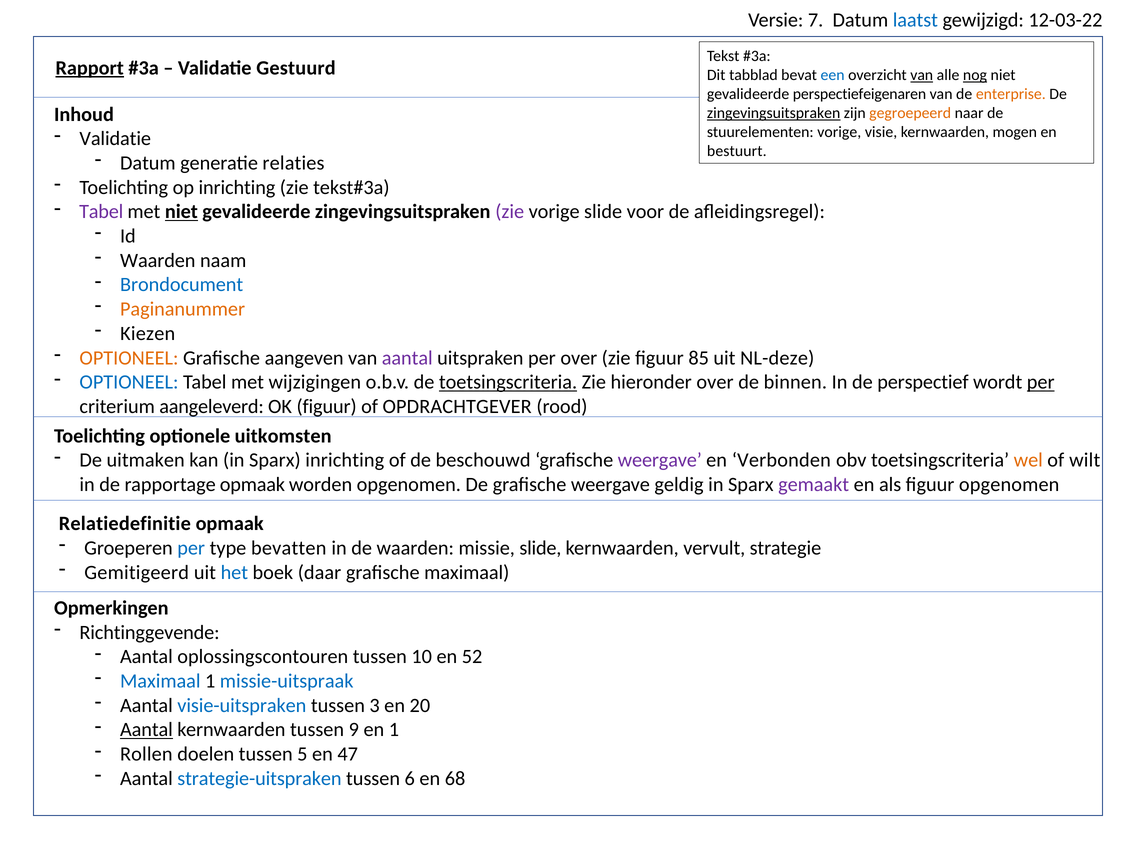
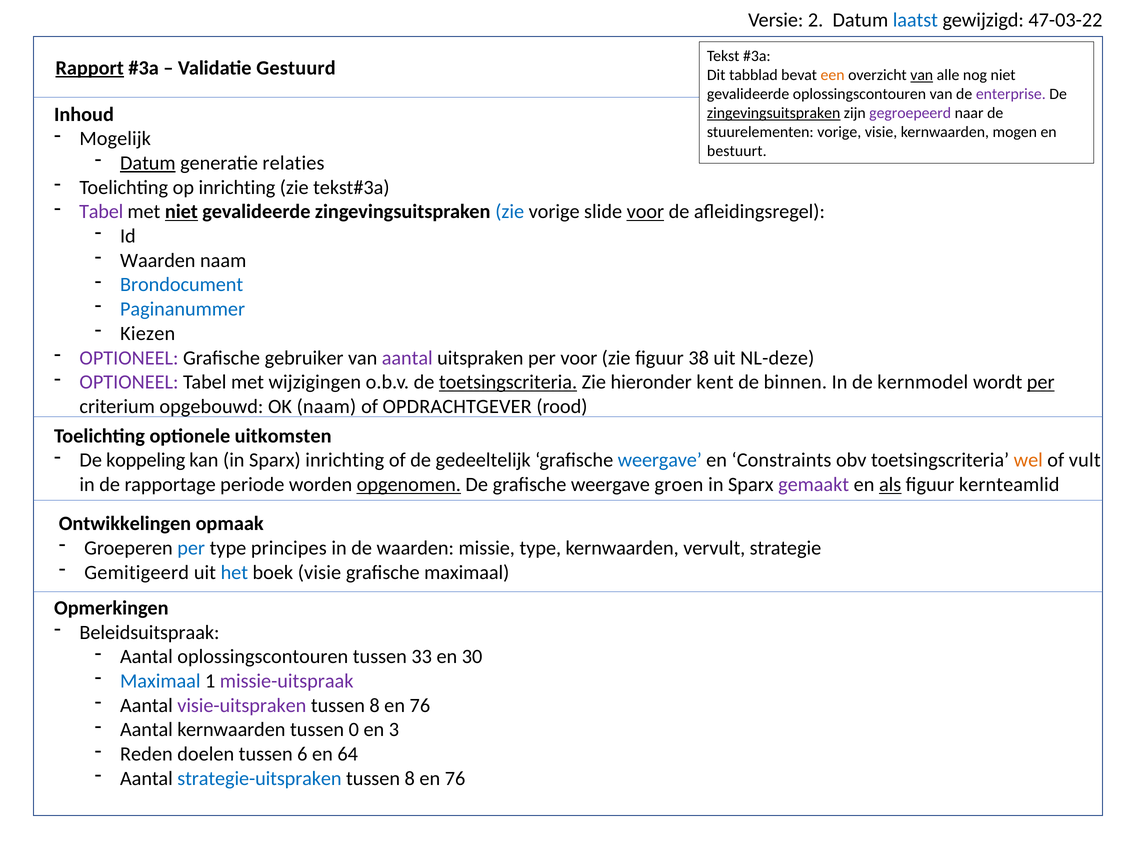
7: 7 -> 2
12-03-22: 12-03-22 -> 47-03-22
een colour: blue -> orange
nog underline: present -> none
gevalideerde perspectiefeigenaren: perspectiefeigenaren -> oplossingscontouren
enterprise colour: orange -> purple
gegroepeerd colour: orange -> purple
Validatie at (115, 139): Validatie -> Mogelijk
Datum at (148, 163) underline: none -> present
zie at (510, 212) colour: purple -> blue
voor at (645, 212) underline: none -> present
Paginanummer colour: orange -> blue
OPTIONEEL at (129, 358) colour: orange -> purple
aangeven: aangeven -> gebruiker
per over: over -> voor
85: 85 -> 38
OPTIONEEL at (129, 382) colour: blue -> purple
hieronder over: over -> kent
perspectief: perspectief -> kernmodel
aangeleverd: aangeleverd -> opgebouwd
OK figuur: figuur -> naam
uitmaken: uitmaken -> koppeling
beschouwd: beschouwd -> gedeeltelijk
weergave at (660, 460) colour: purple -> blue
Verbonden: Verbonden -> Constraints
wilt: wilt -> vult
rapportage opmaak: opmaak -> periode
opgenomen at (409, 485) underline: none -> present
geldig: geldig -> groen
als underline: none -> present
figuur opgenomen: opgenomen -> kernteamlid
Relatiedefinitie: Relatiedefinitie -> Ontwikkelingen
bevatten: bevatten -> principes
missie slide: slide -> type
boek daar: daar -> visie
Richtinggevende: Richtinggevende -> Beleidsuitspraak
10: 10 -> 33
52: 52 -> 30
missie-uitspraak colour: blue -> purple
visie-uitspraken colour: blue -> purple
3 at (375, 705): 3 -> 8
20 at (420, 705): 20 -> 76
Aantal at (146, 730) underline: present -> none
9: 9 -> 0
en 1: 1 -> 3
Rollen: Rollen -> Reden
5: 5 -> 6
47: 47 -> 64
6 at (410, 778): 6 -> 8
68 at (455, 778): 68 -> 76
